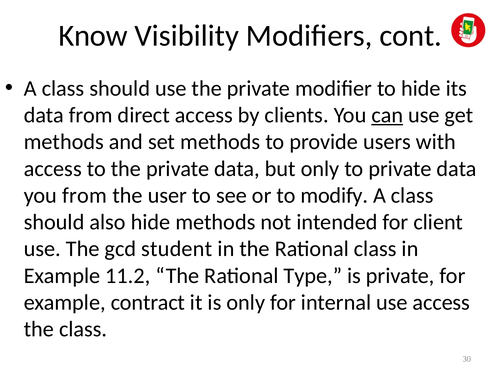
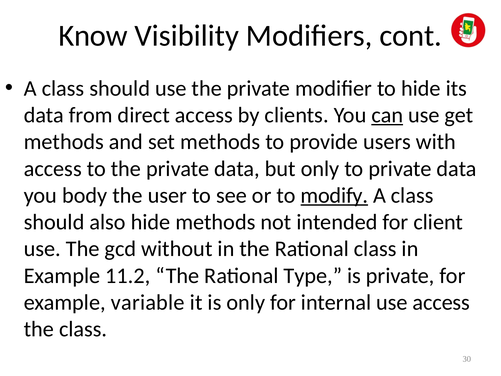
you from: from -> body
modify underline: none -> present
student: student -> without
contract: contract -> variable
